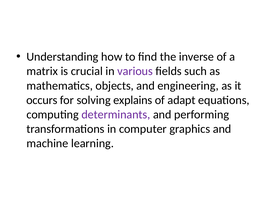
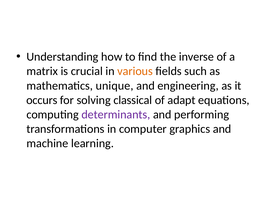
various colour: purple -> orange
objects: objects -> unique
explains: explains -> classical
